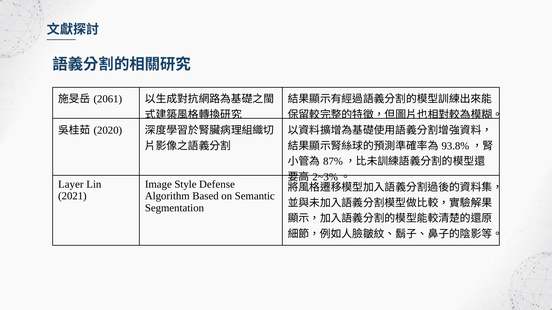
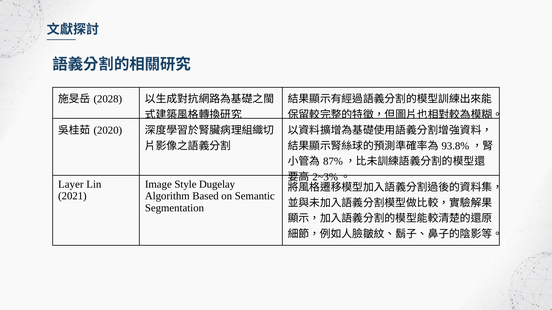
2061: 2061 -> 2028
Defense: Defense -> Dugelay
